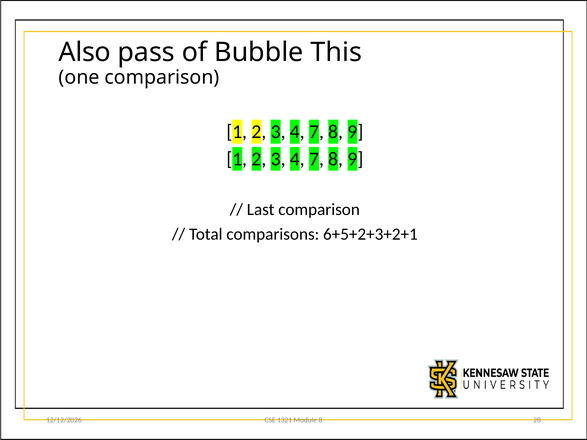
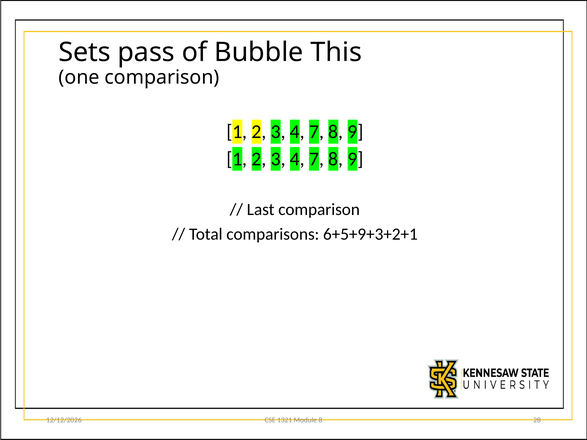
Also: Also -> Sets
6+5+2+3+2+1: 6+5+2+3+2+1 -> 6+5+9+3+2+1
